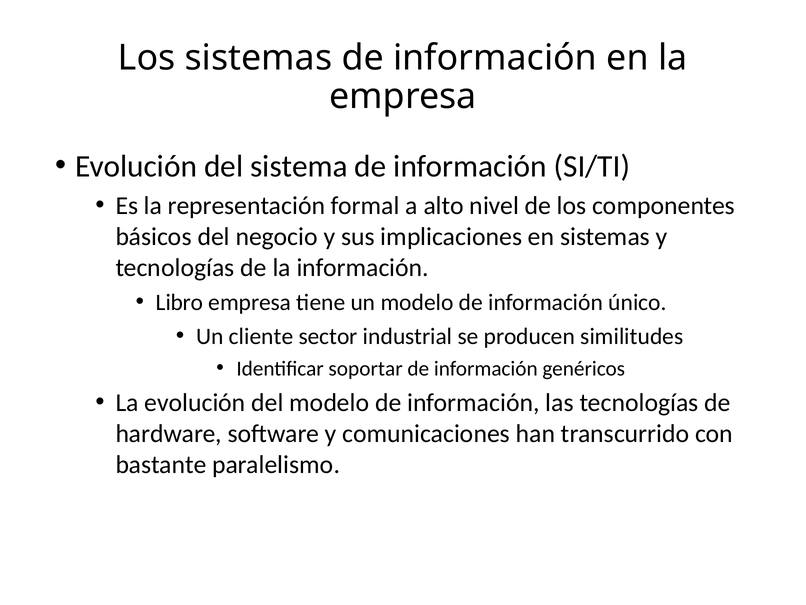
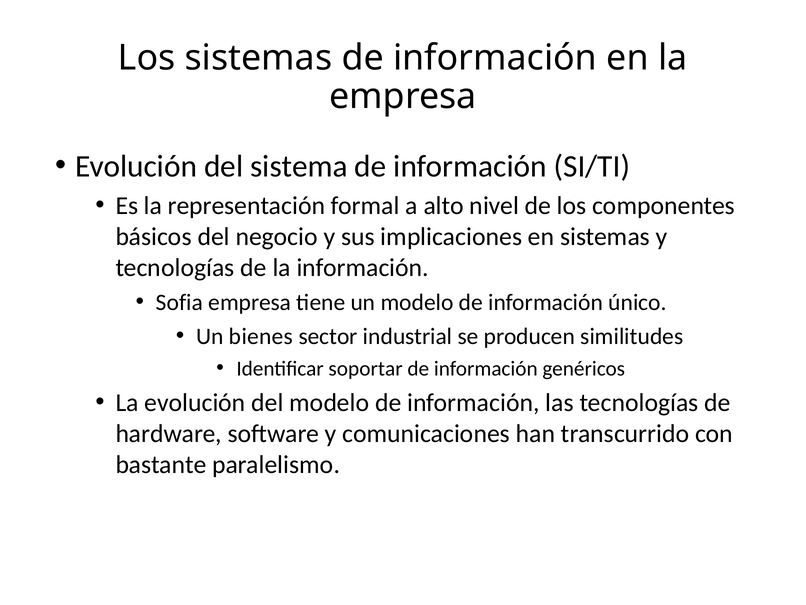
Libro: Libro -> Sofia
cliente: cliente -> bienes
